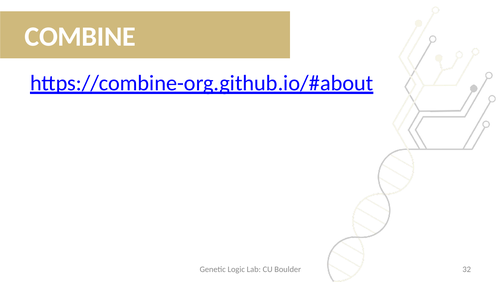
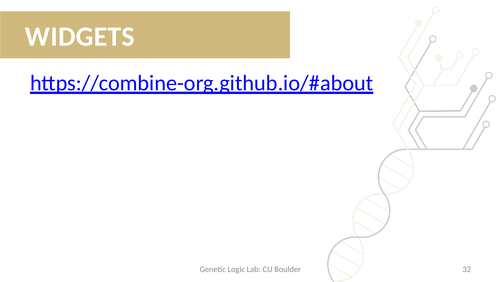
COMBINE: COMBINE -> WIDGETS
